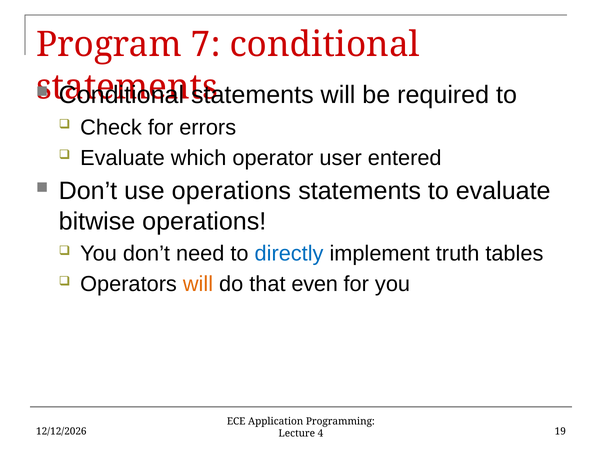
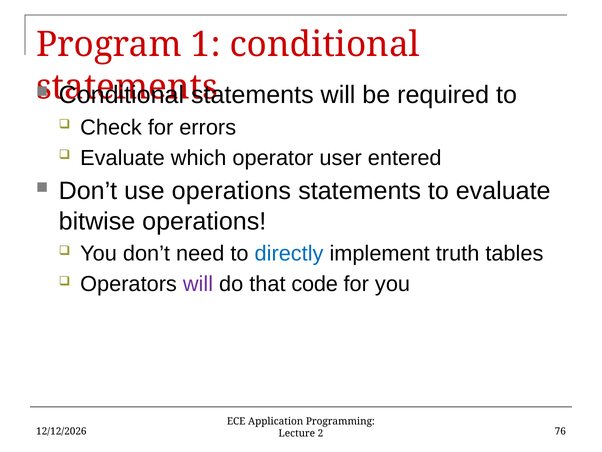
7: 7 -> 1
will at (198, 284) colour: orange -> purple
even: even -> code
19: 19 -> 76
4: 4 -> 2
